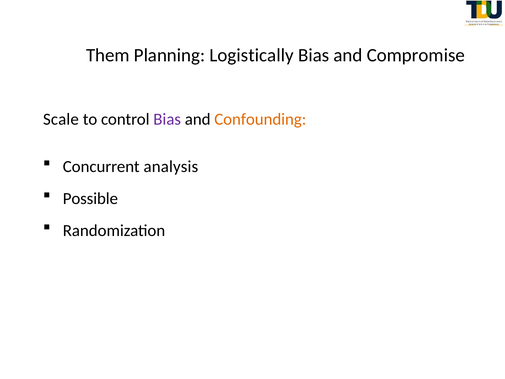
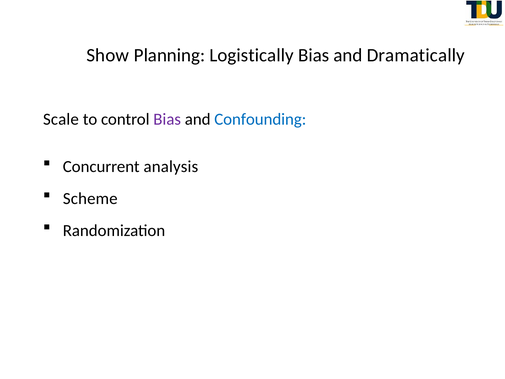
Them: Them -> Show
Compromise: Compromise -> Dramatically
Confounding colour: orange -> blue
Possible: Possible -> Scheme
